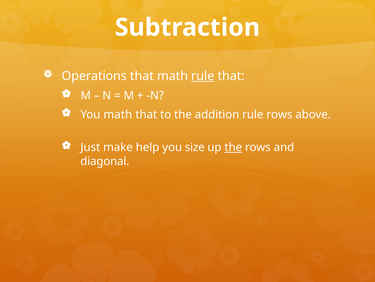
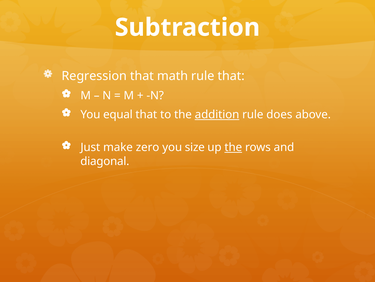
Operations: Operations -> Regression
rule at (203, 76) underline: present -> none
You math: math -> equal
addition underline: none -> present
rule rows: rows -> does
help: help -> zero
